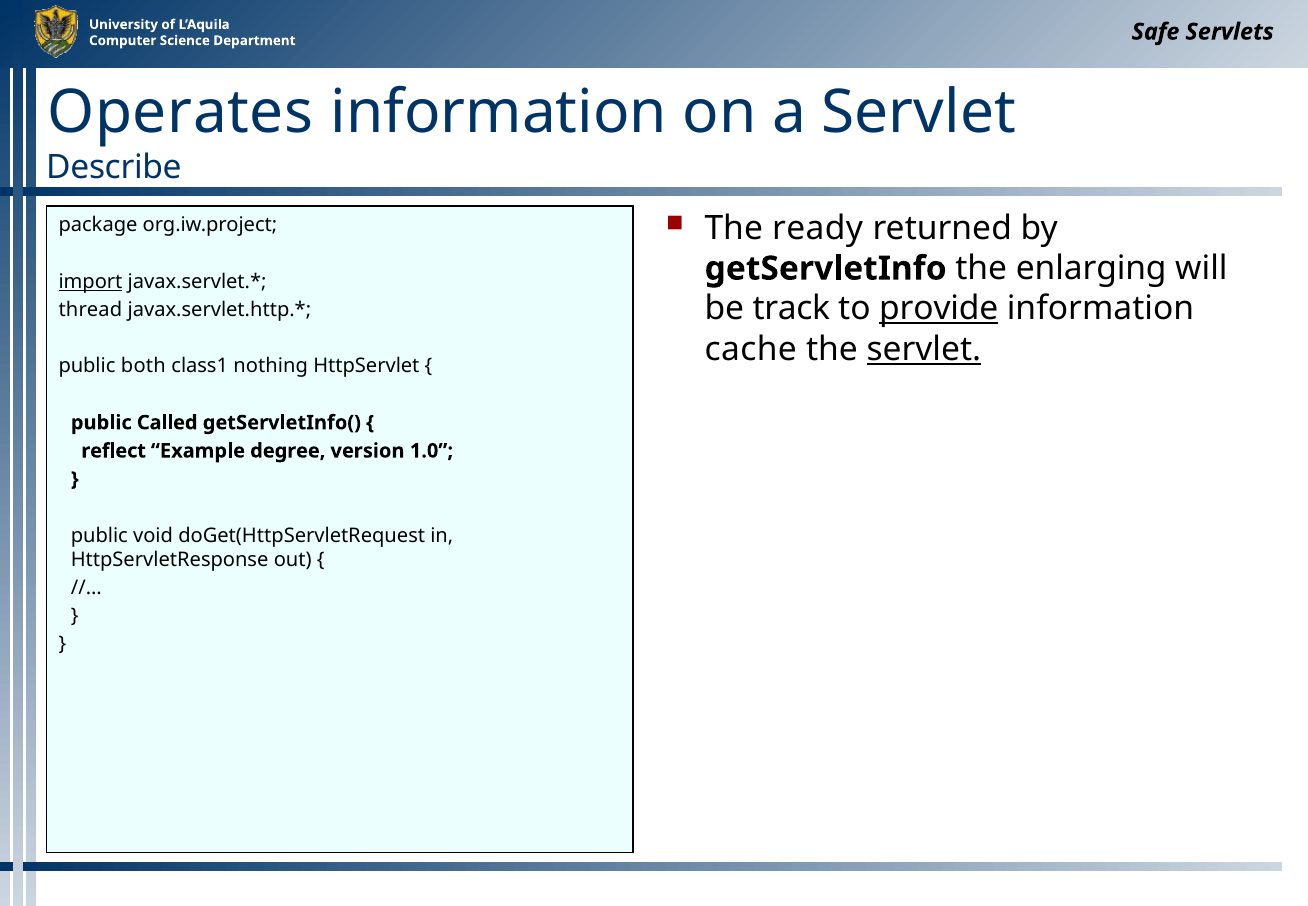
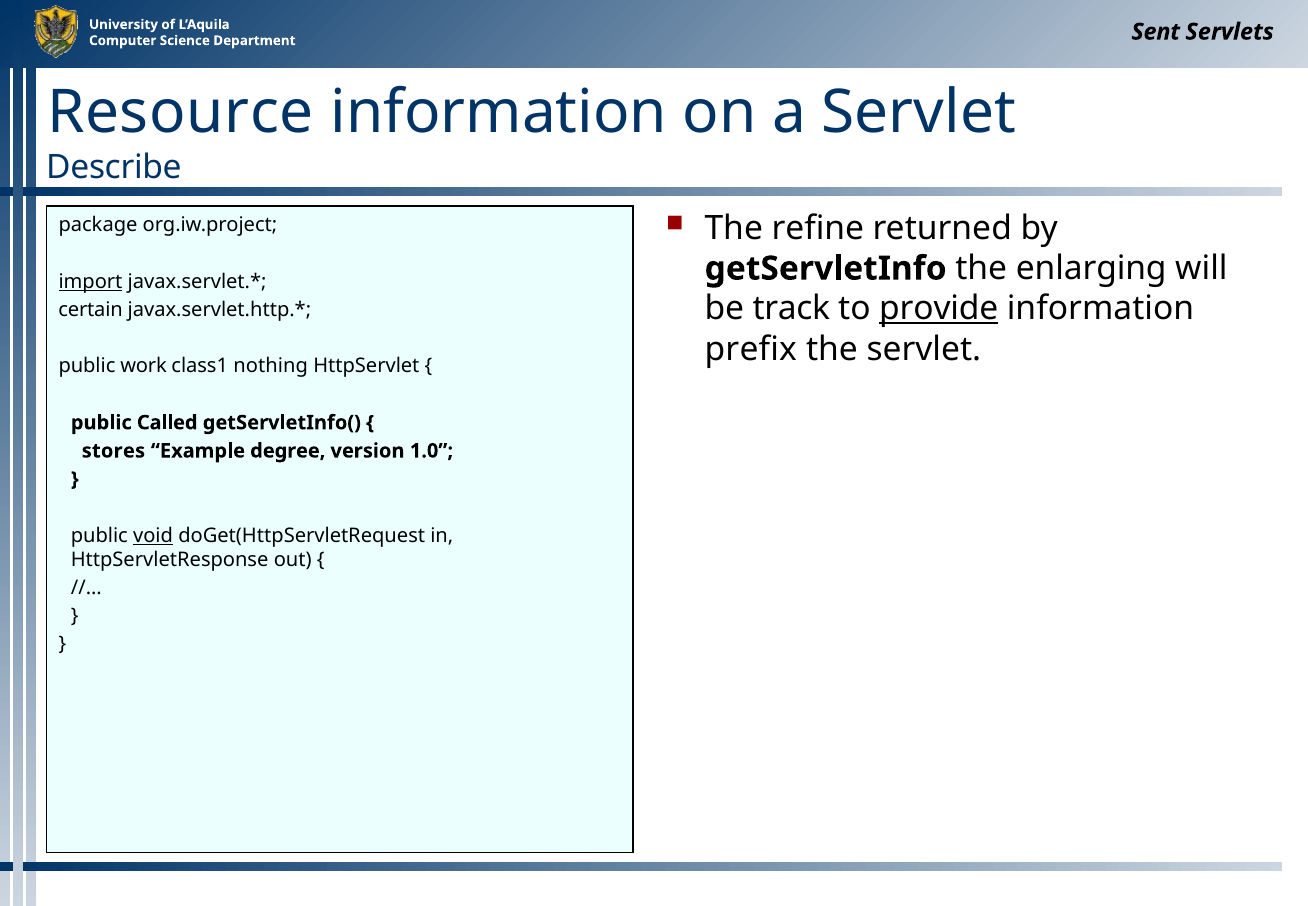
Safe: Safe -> Sent
Operates: Operates -> Resource
ready: ready -> refine
thread: thread -> certain
cache: cache -> prefix
servlet at (924, 349) underline: present -> none
both: both -> work
reflect: reflect -> stores
void underline: none -> present
